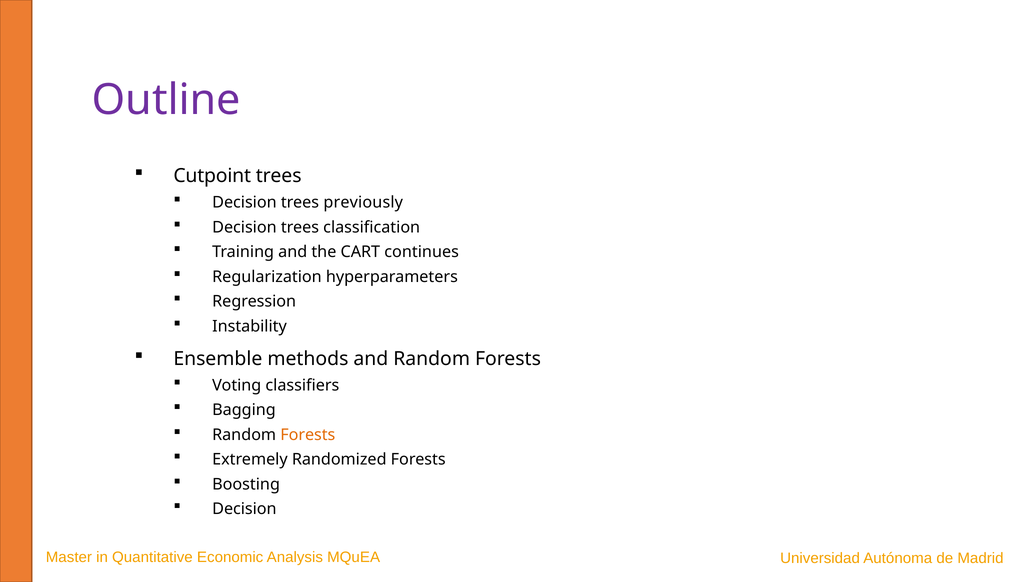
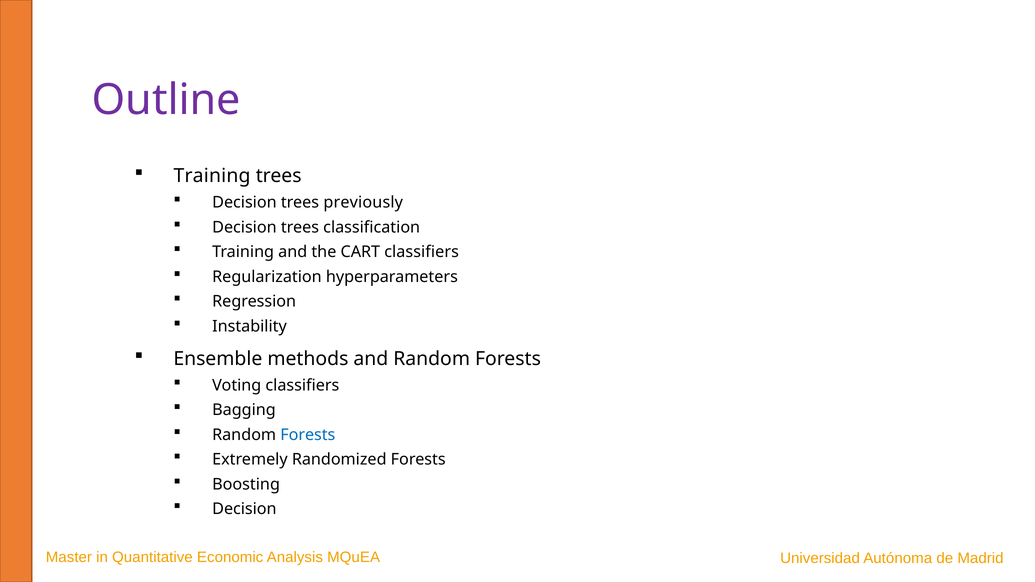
Cutpoint at (212, 176): Cutpoint -> Training
CART continues: continues -> classifiers
Forests at (308, 435) colour: orange -> blue
